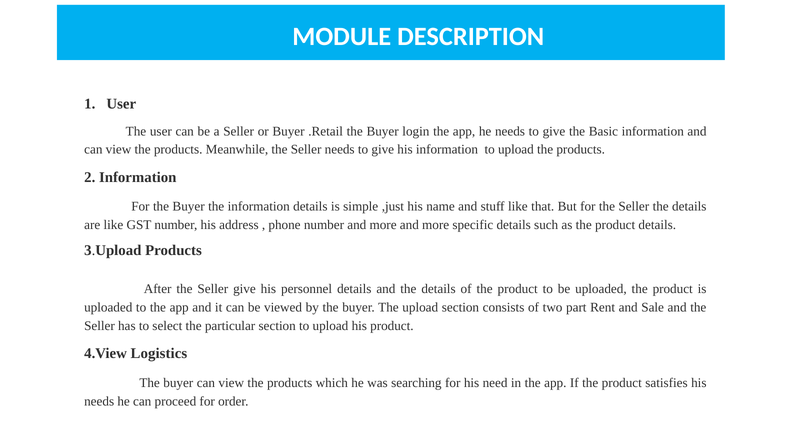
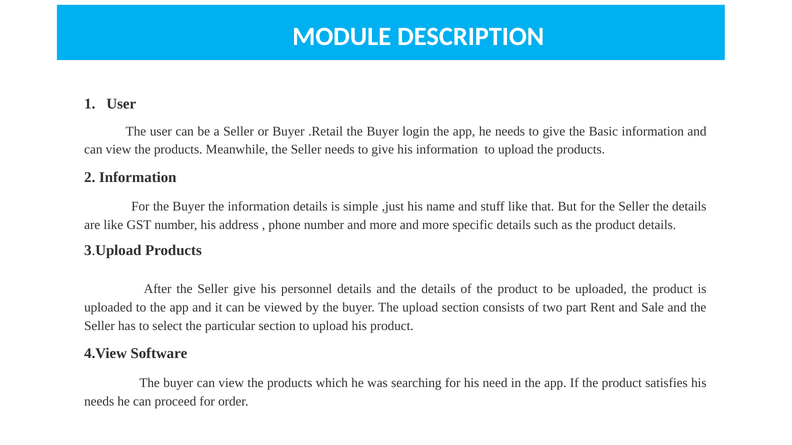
Logistics: Logistics -> Software
